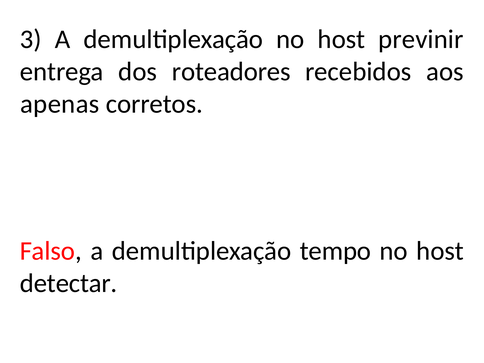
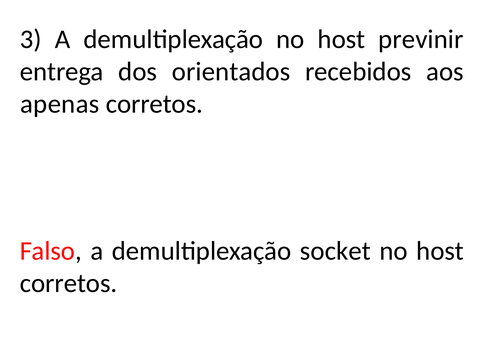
roteadores: roteadores -> orientados
tempo: tempo -> socket
detectar at (69, 283): detectar -> corretos
